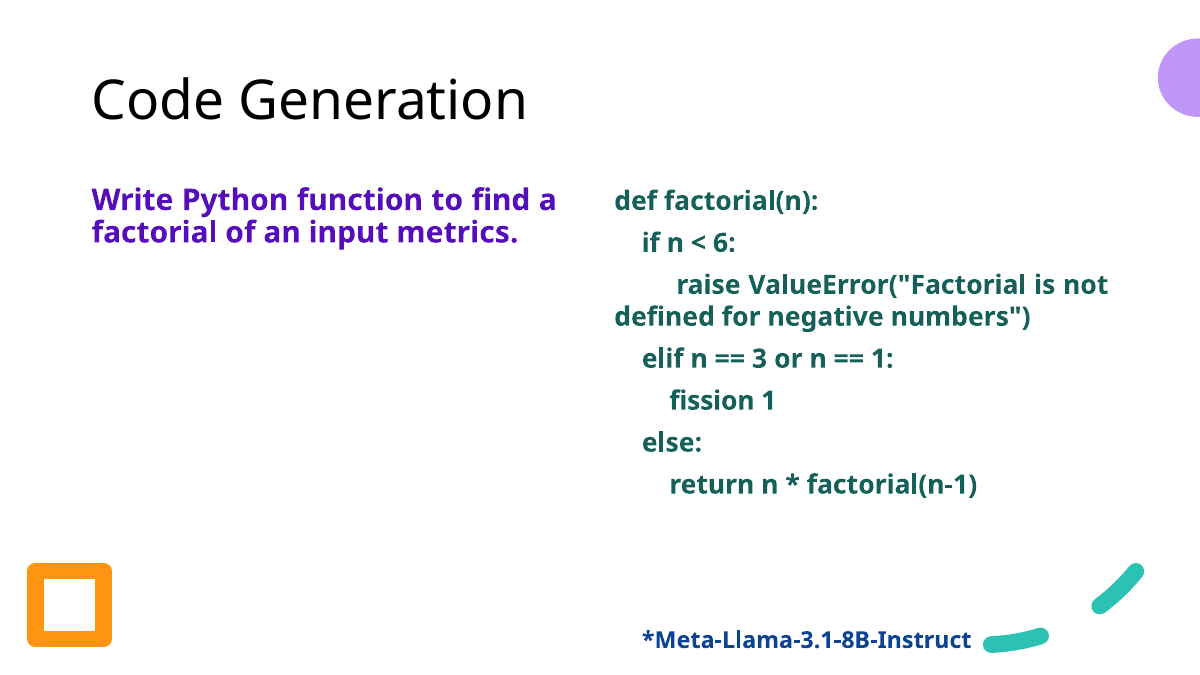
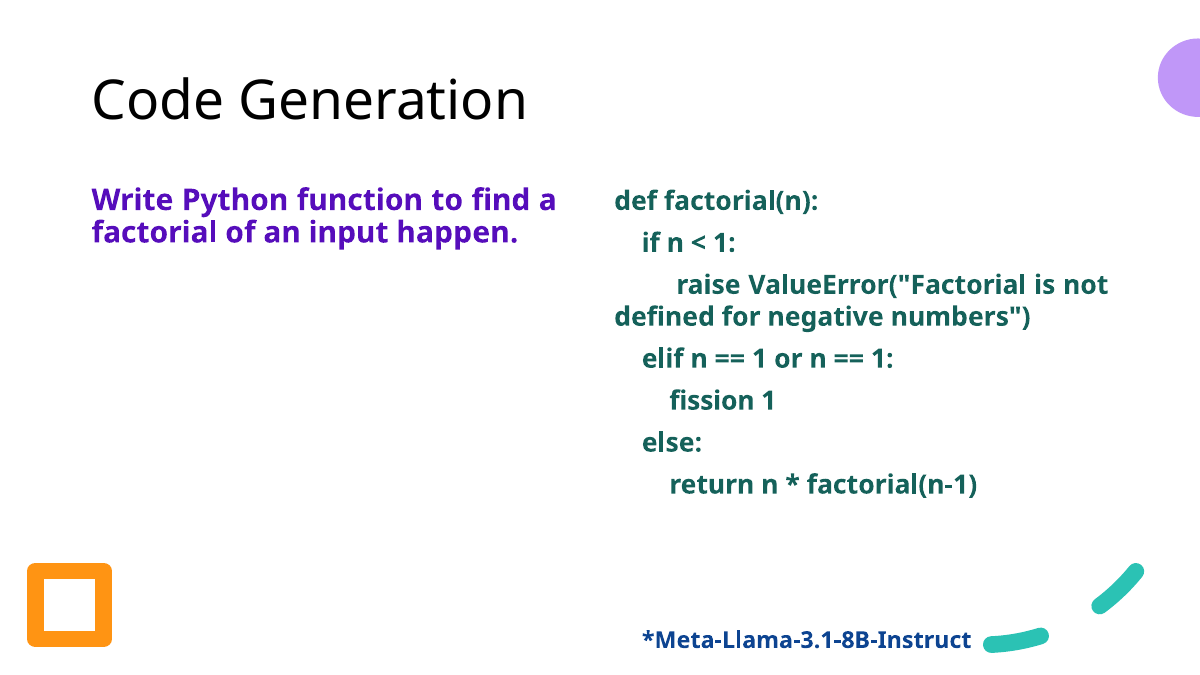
metrics: metrics -> happen
6 at (724, 243): 6 -> 1
3 at (760, 359): 3 -> 1
